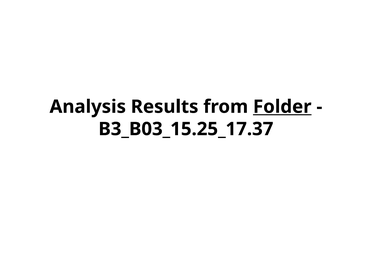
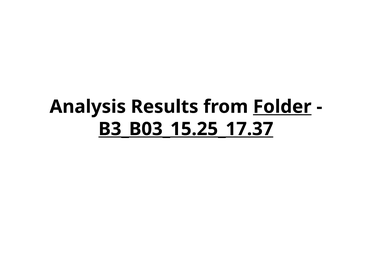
B3_B03_15.25_17.37 underline: none -> present
